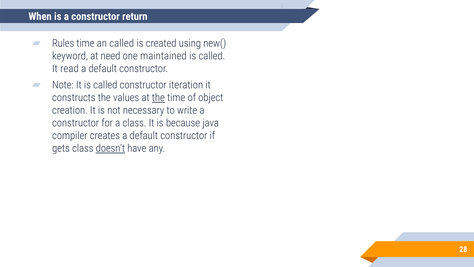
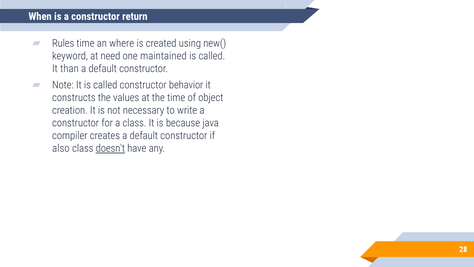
an called: called -> where
read: read -> than
iteration: iteration -> behavior
the at (158, 98) underline: present -> none
gets: gets -> also
